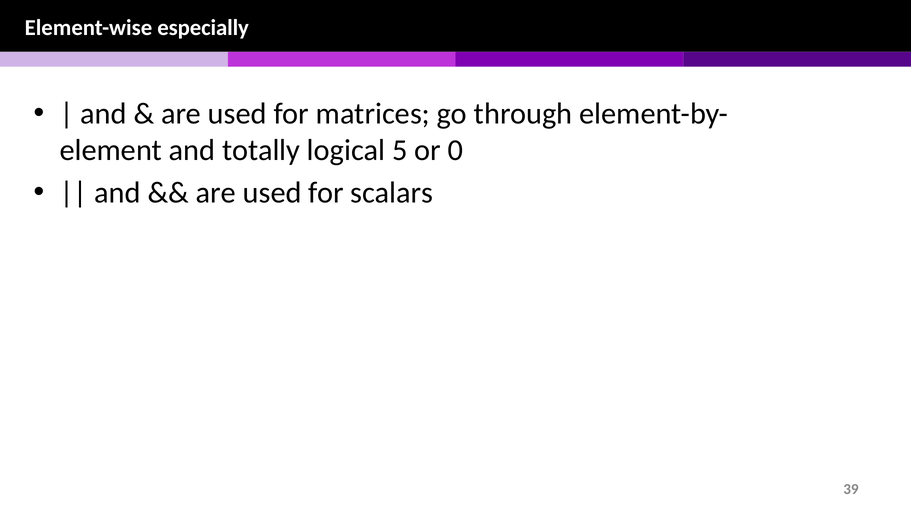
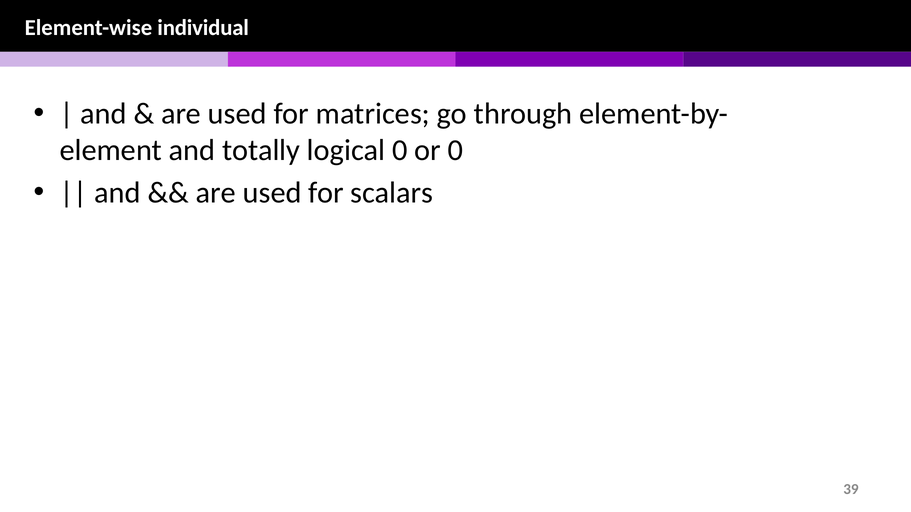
especially: especially -> individual
logical 5: 5 -> 0
